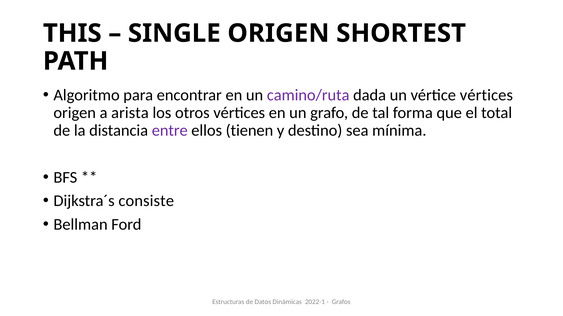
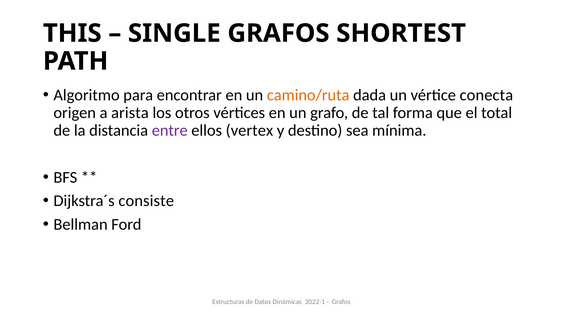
SINGLE ORIGEN: ORIGEN -> GRAFOS
camino/ruta colour: purple -> orange
vértice vértices: vértices -> conecta
tienen: tienen -> vertex
